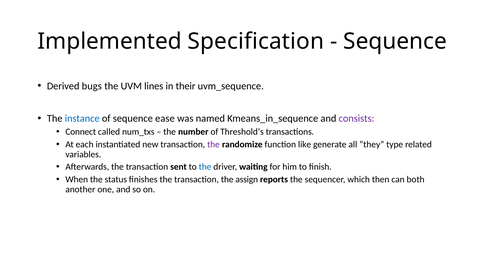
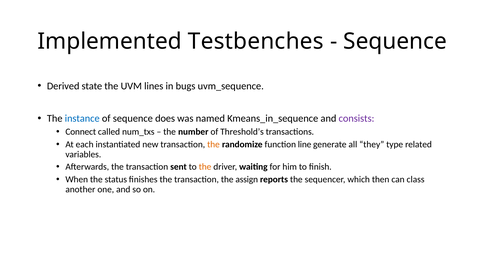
Specification: Specification -> Testbenches
bugs: bugs -> state
their: their -> bugs
ease: ease -> does
the at (213, 144) colour: purple -> orange
like: like -> line
the at (205, 167) colour: blue -> orange
both: both -> class
